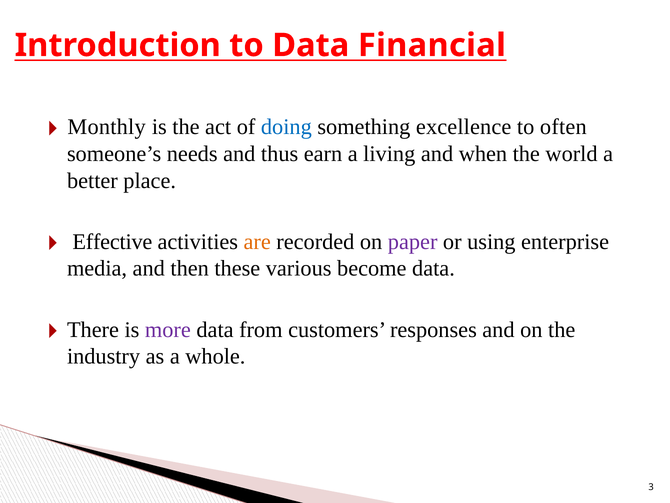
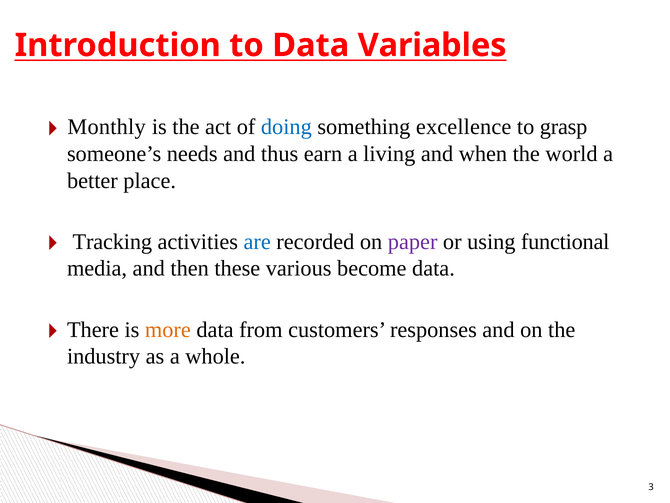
Financial: Financial -> Variables
often: often -> grasp
Effective: Effective -> Tracking
are colour: orange -> blue
enterprise: enterprise -> functional
more colour: purple -> orange
